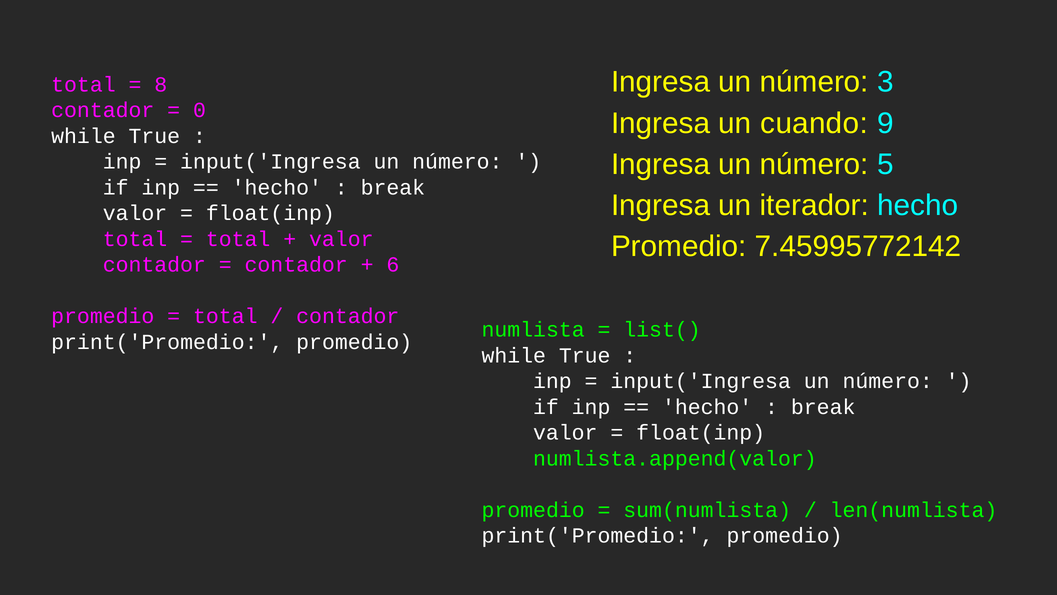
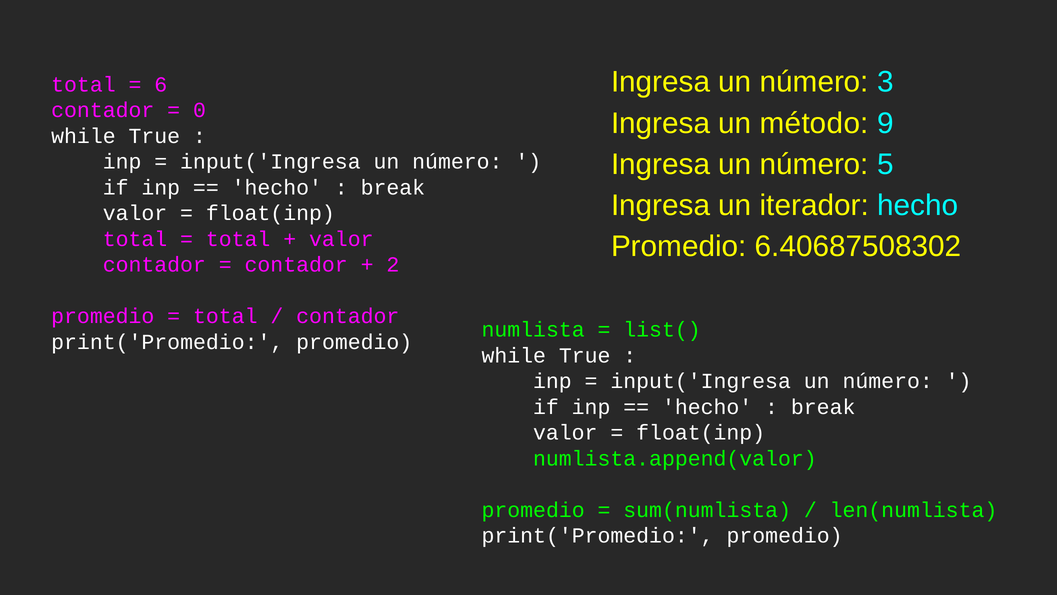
8: 8 -> 6
cuando: cuando -> método
7.45995772142: 7.45995772142 -> 6.40687508302
6: 6 -> 2
